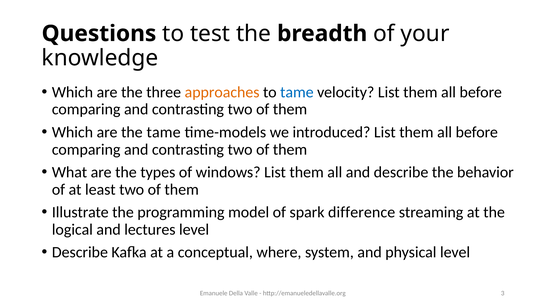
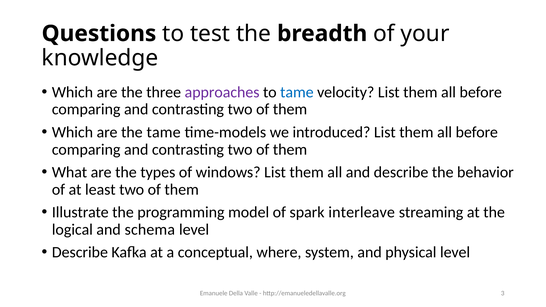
approaches colour: orange -> purple
difference: difference -> interleave
lectures: lectures -> schema
